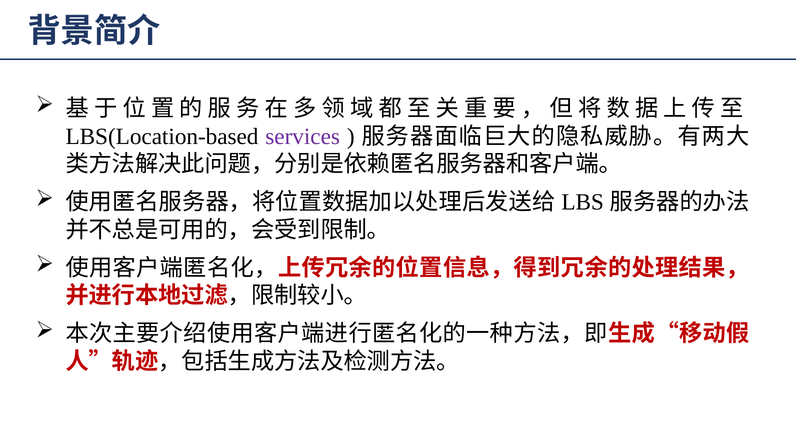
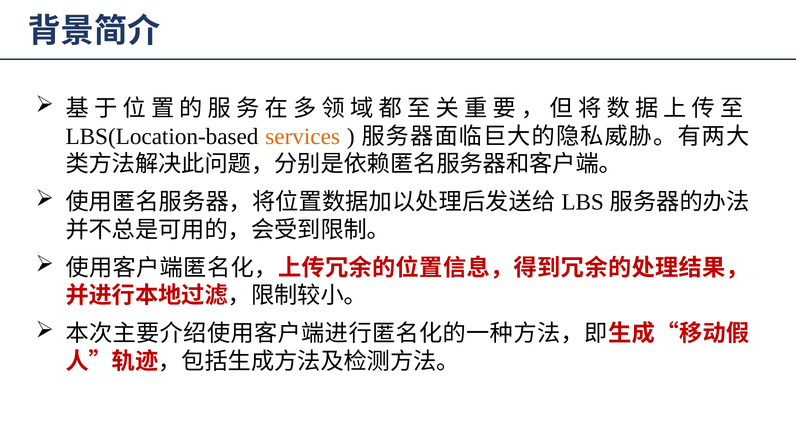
services colour: purple -> orange
